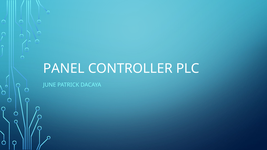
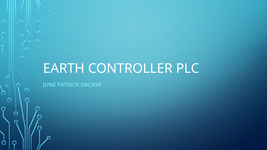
PANEL: PANEL -> EARTH
